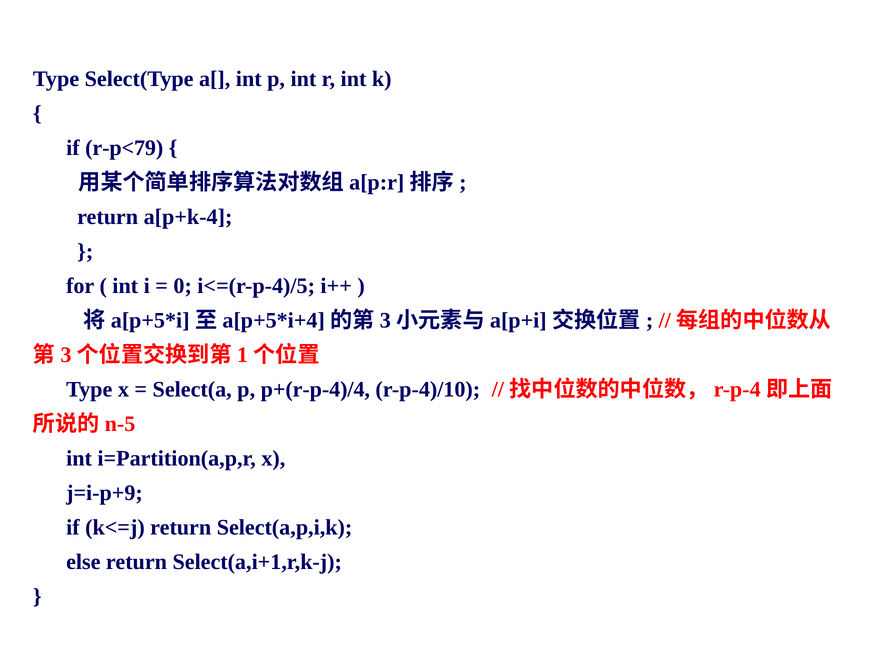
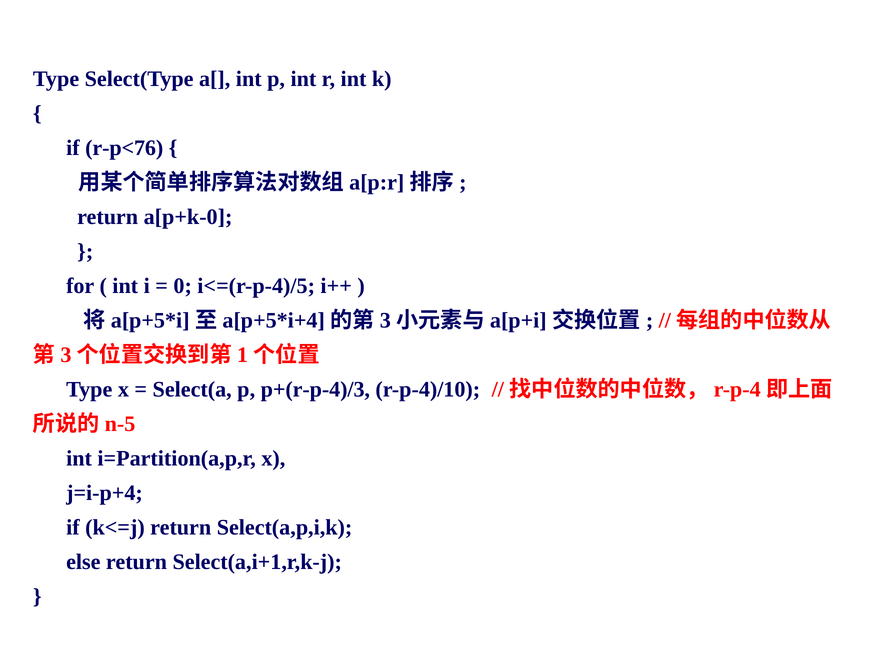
r-p<79: r-p<79 -> r-p<76
a[p+k-4: a[p+k-4 -> a[p+k-0
p+(r-p-4)/4: p+(r-p-4)/4 -> p+(r-p-4)/3
j=i-p+9: j=i-p+9 -> j=i-p+4
